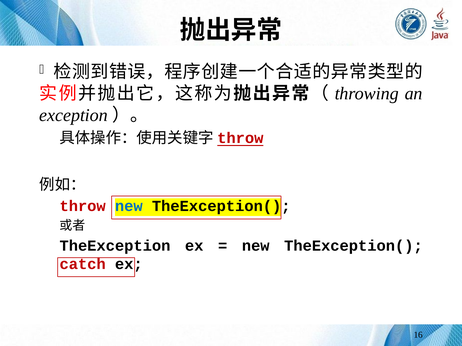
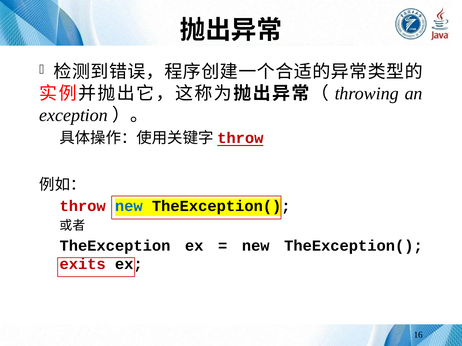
catch: catch -> exits
